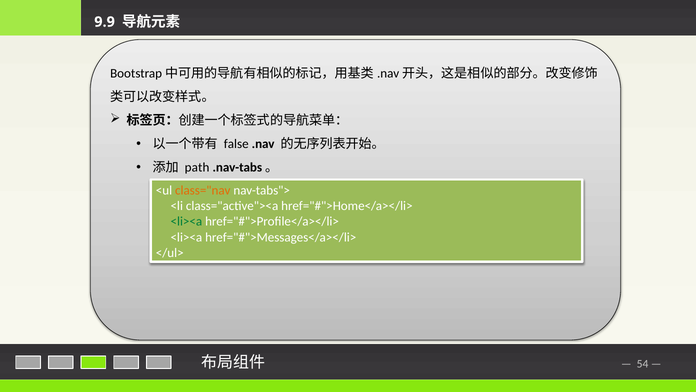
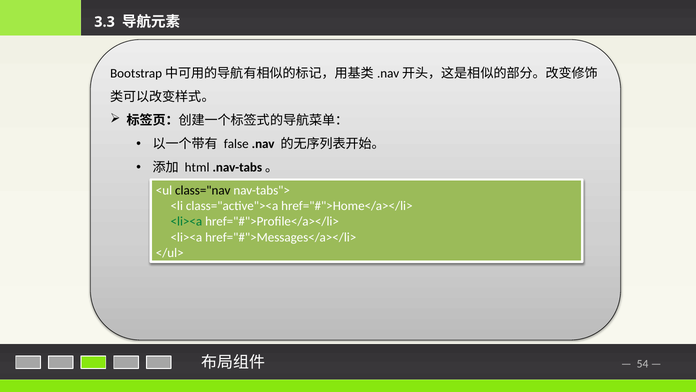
9.9: 9.9 -> 3.3
path: path -> html
class="nav colour: orange -> black
